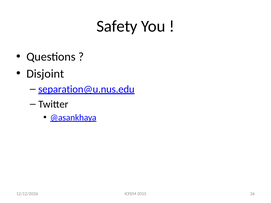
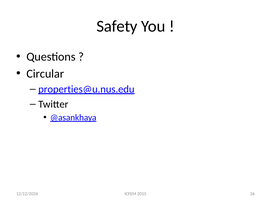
Disjoint: Disjoint -> Circular
separation@u.nus.edu: separation@u.nus.edu -> properties@u.nus.edu
